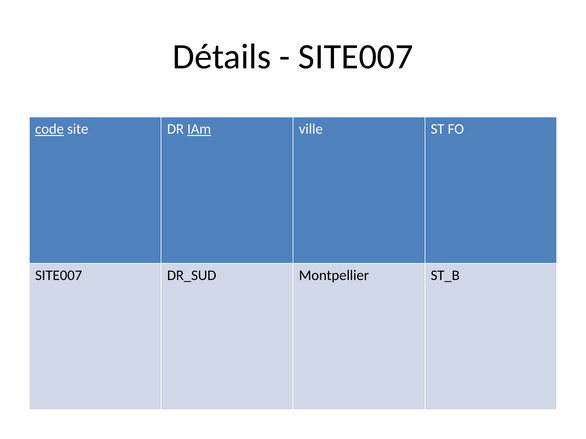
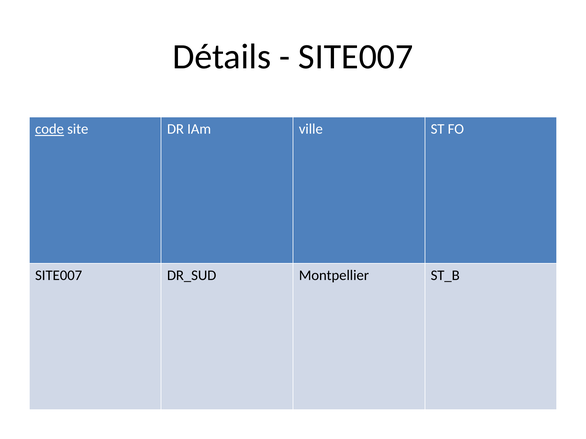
IAm underline: present -> none
